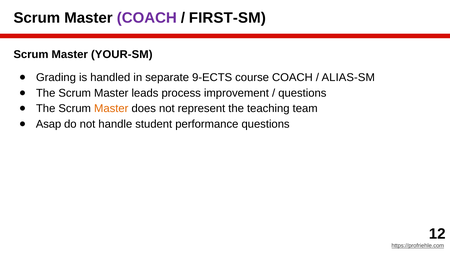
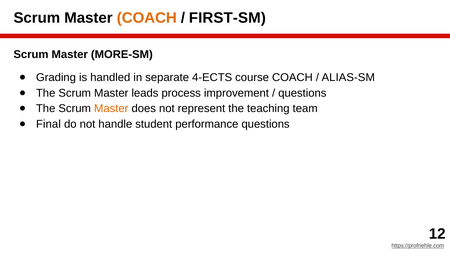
COACH at (147, 18) colour: purple -> orange
YOUR-SM: YOUR-SM -> MORE-SM
9-ECTS: 9-ECTS -> 4-ECTS
Asap: Asap -> Final
